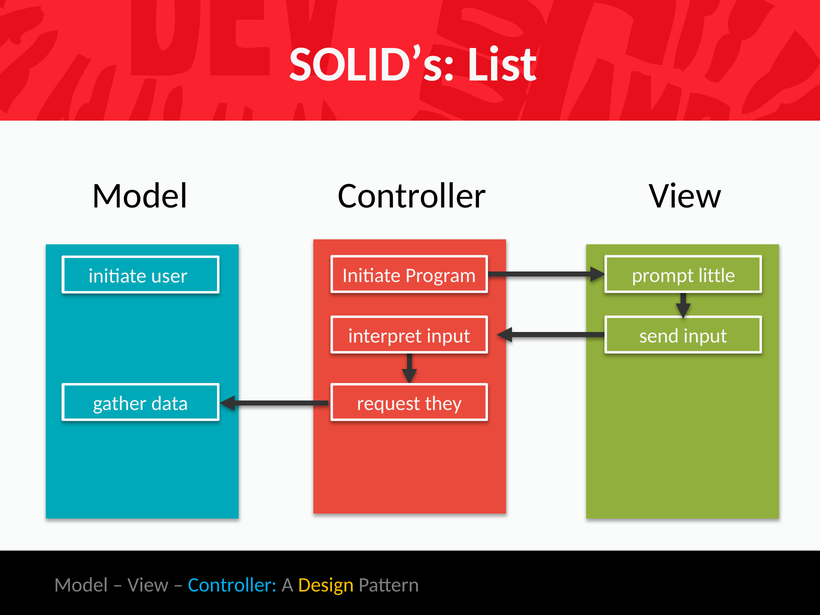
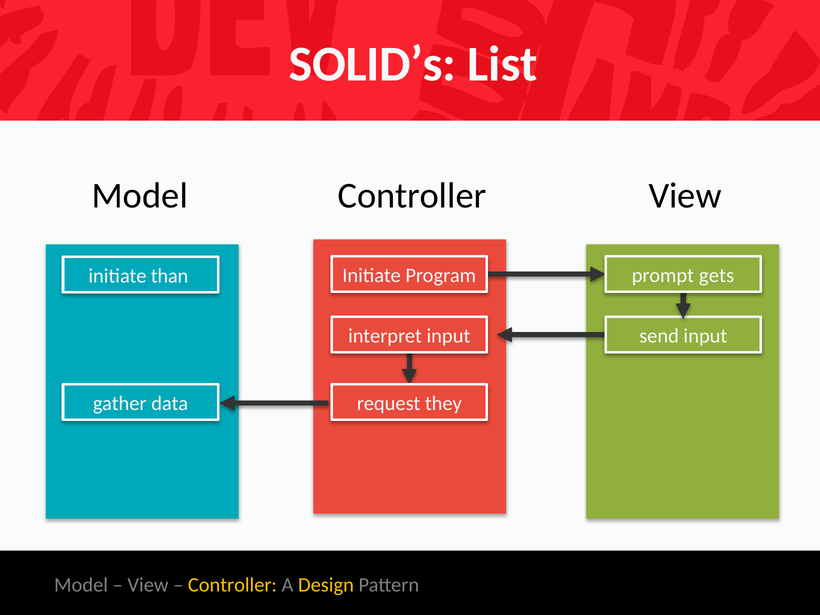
little: little -> gets
user: user -> than
Controller at (232, 585) colour: light blue -> yellow
